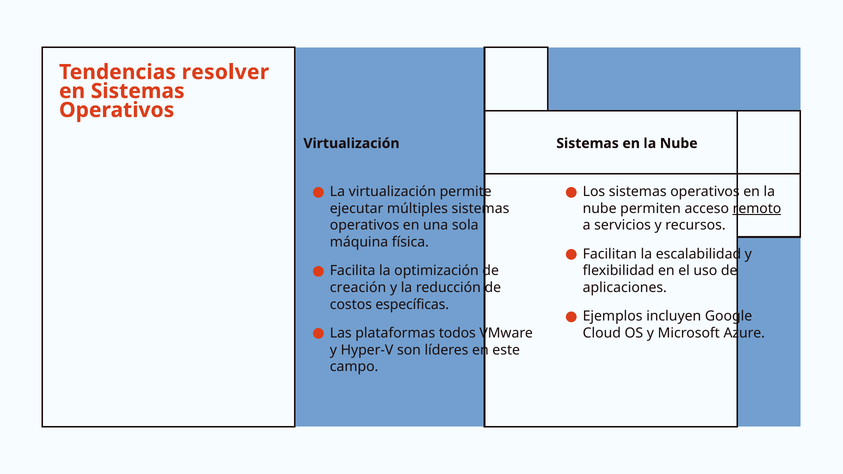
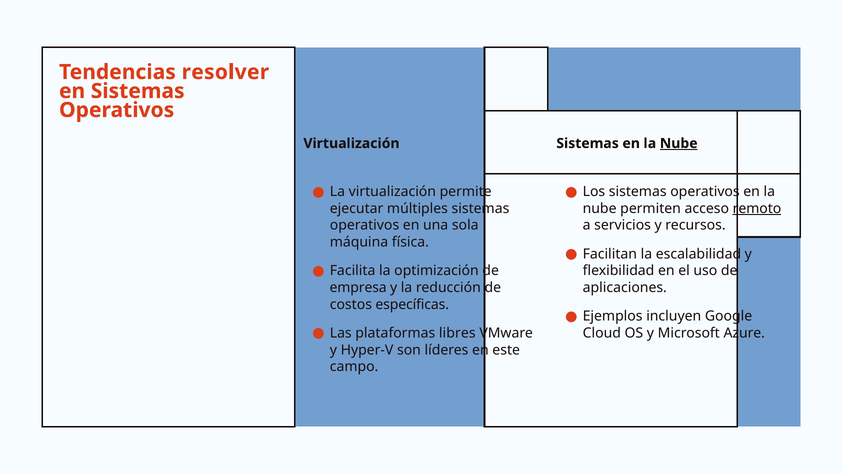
Nube at (679, 143) underline: none -> present
creación: creación -> empresa
todos: todos -> libres
